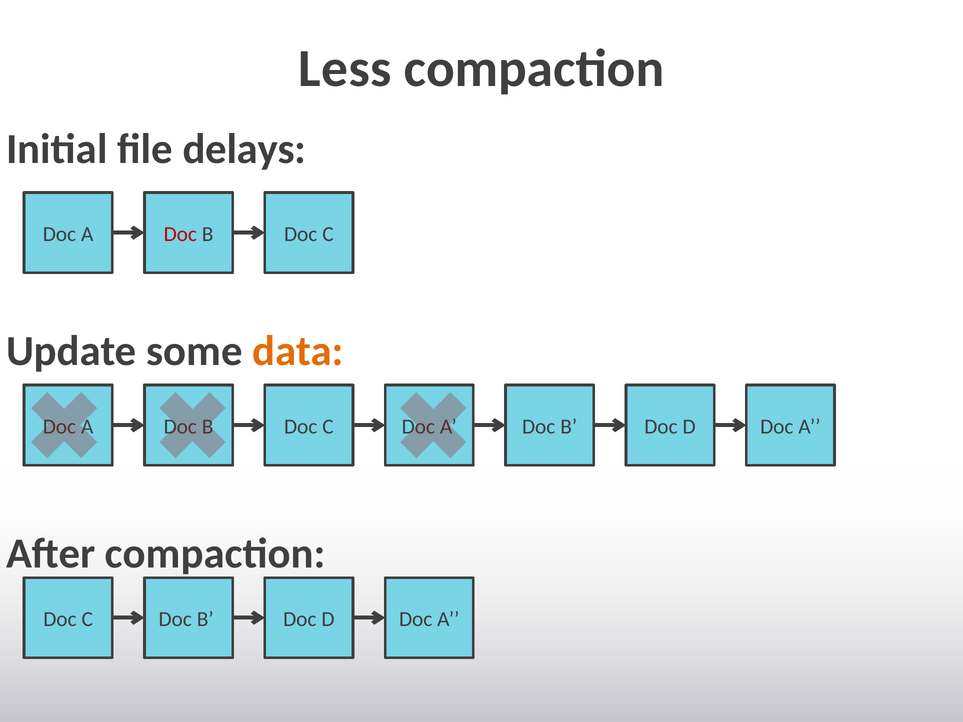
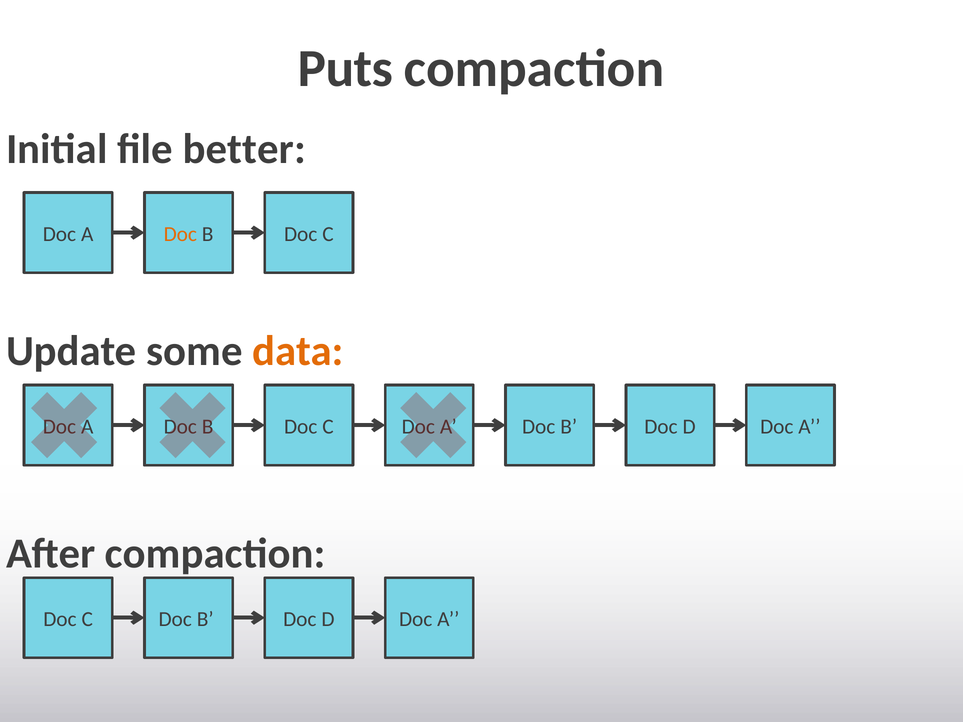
Less: Less -> Puts
delays: delays -> better
Doc at (180, 234) colour: red -> orange
